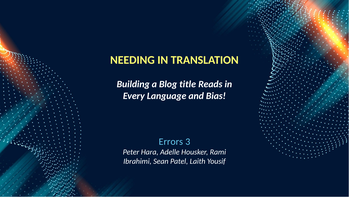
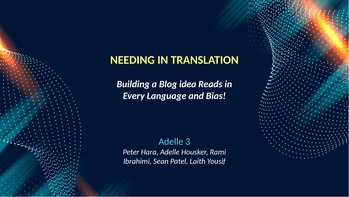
title: title -> idea
Errors at (171, 141): Errors -> Adelle
